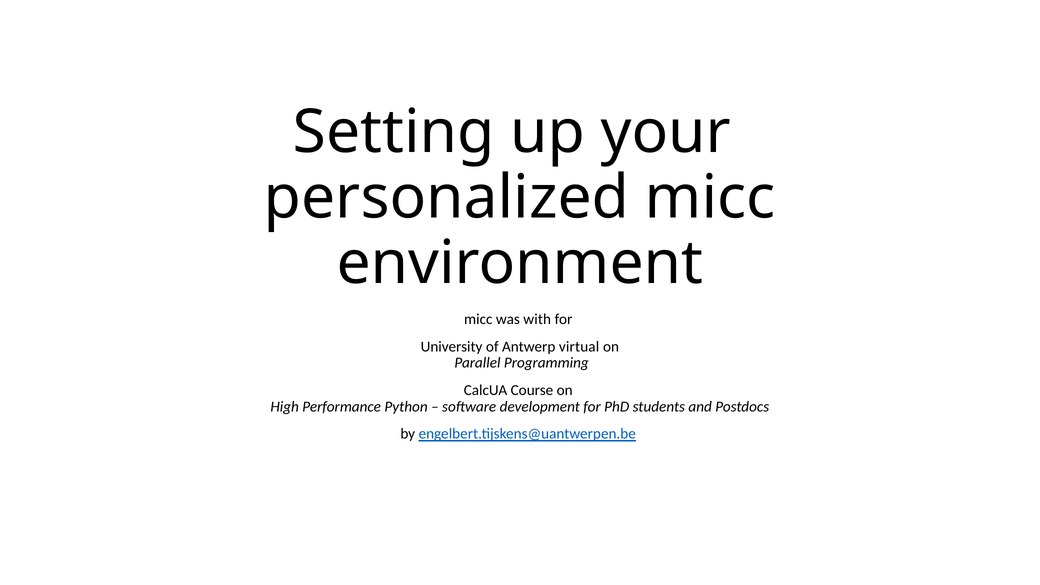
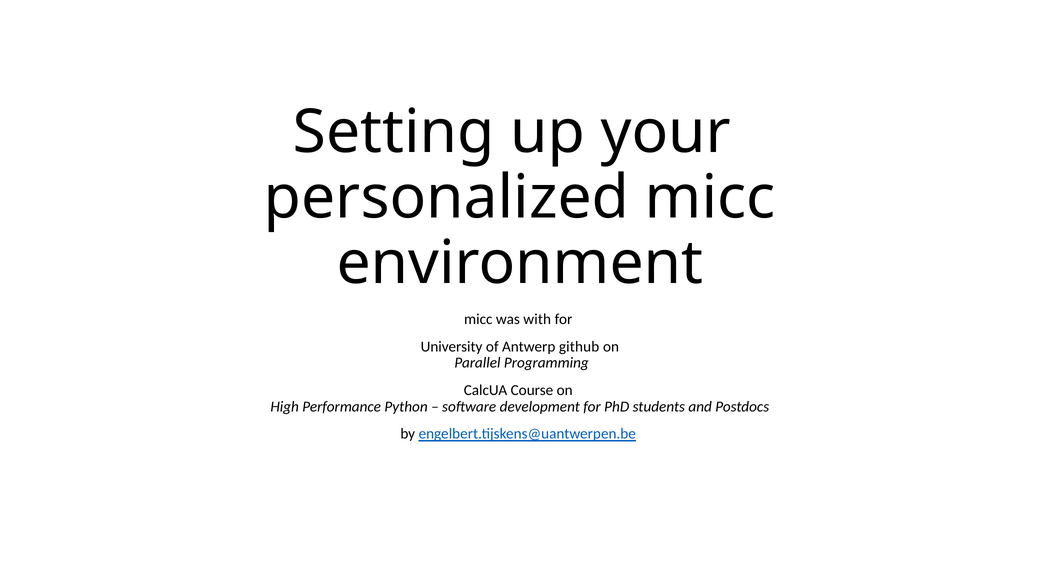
virtual: virtual -> github
